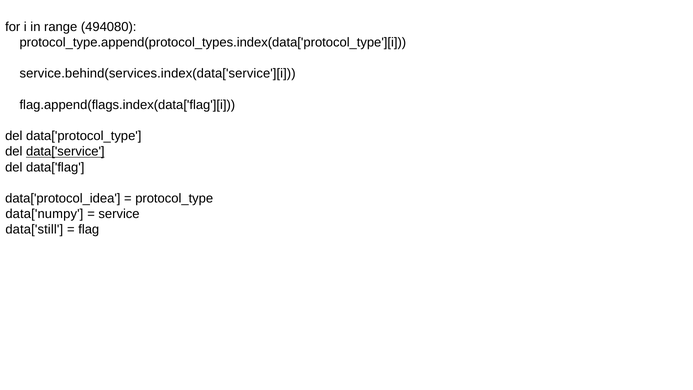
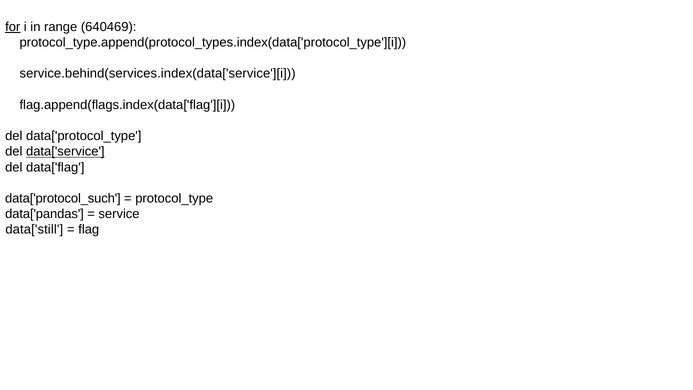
for underline: none -> present
494080: 494080 -> 640469
data['protocol_idea: data['protocol_idea -> data['protocol_such
data['numpy: data['numpy -> data['pandas
